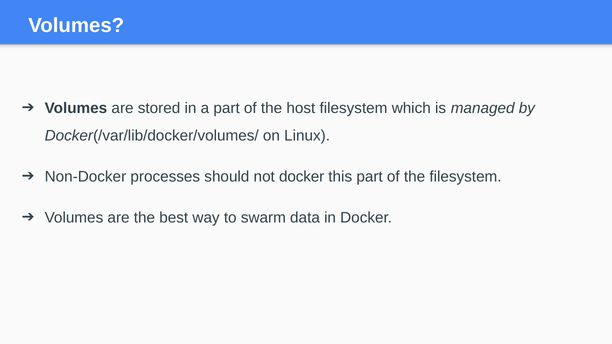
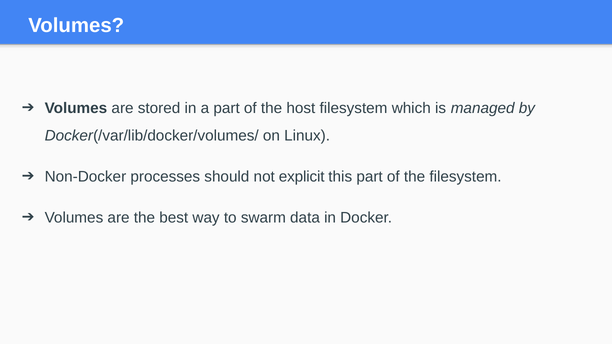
not docker: docker -> explicit
